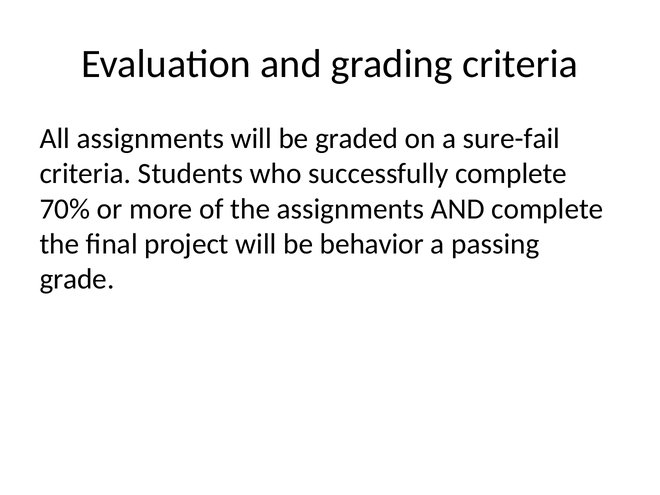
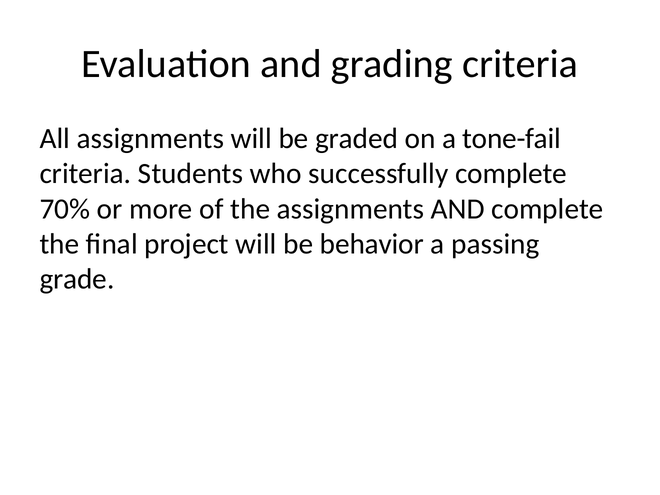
sure-fail: sure-fail -> tone-fail
